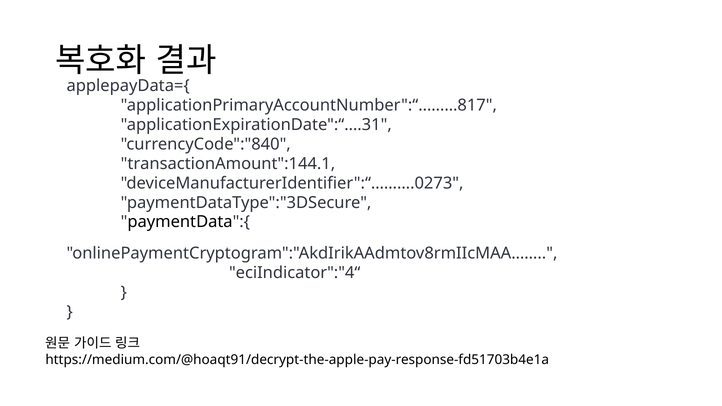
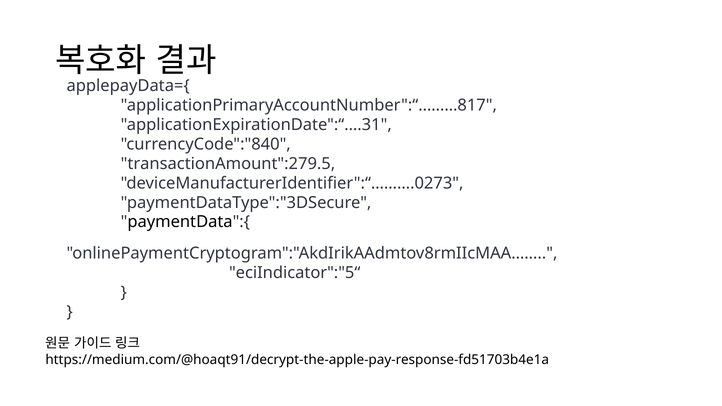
transactionAmount":144.1: transactionAmount":144.1 -> transactionAmount":279.5
eciIndicator":"4“: eciIndicator":"4“ -> eciIndicator":"5“
